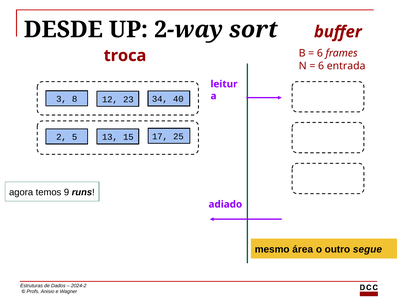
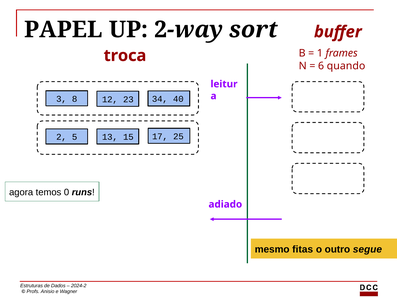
DESDE: DESDE -> PAPEL
6 at (320, 53): 6 -> 1
entrada: entrada -> quando
9: 9 -> 0
área: área -> fitas
